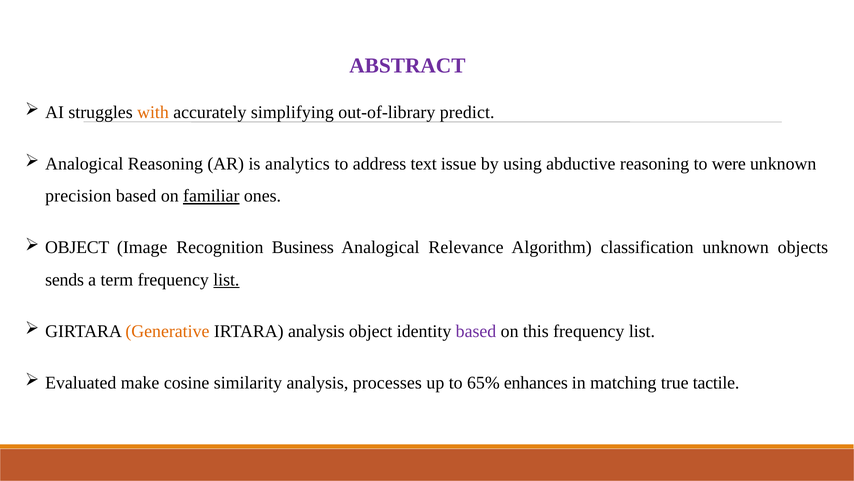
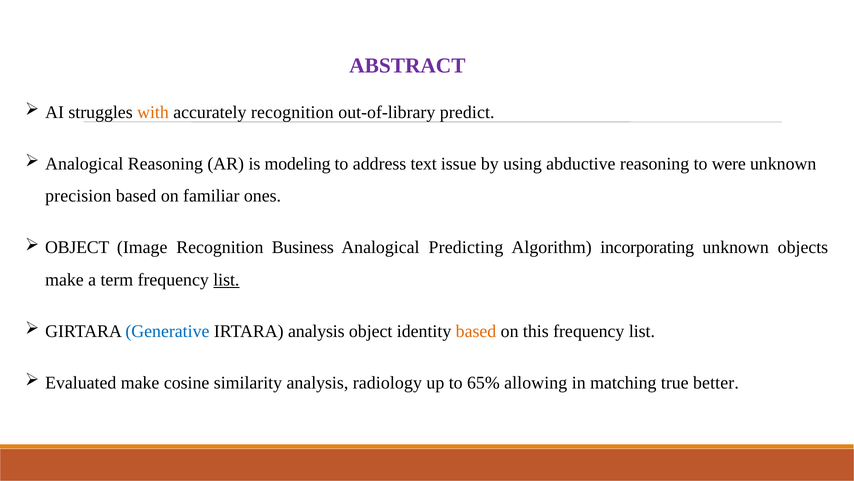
accurately simplifying: simplifying -> recognition
analytics: analytics -> modeling
familiar underline: present -> none
Relevance: Relevance -> Predicting
classification: classification -> incorporating
sends at (65, 279): sends -> make
Generative colour: orange -> blue
based at (476, 331) colour: purple -> orange
processes: processes -> radiology
enhances: enhances -> allowing
tactile: tactile -> better
